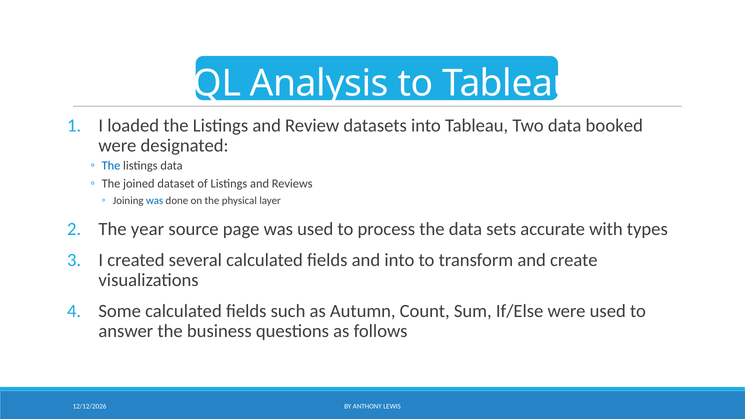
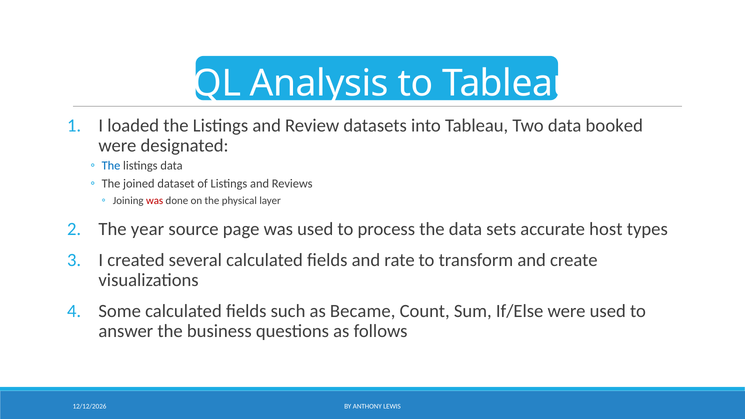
was at (155, 201) colour: blue -> red
with: with -> host
and into: into -> rate
Autumn: Autumn -> Became
